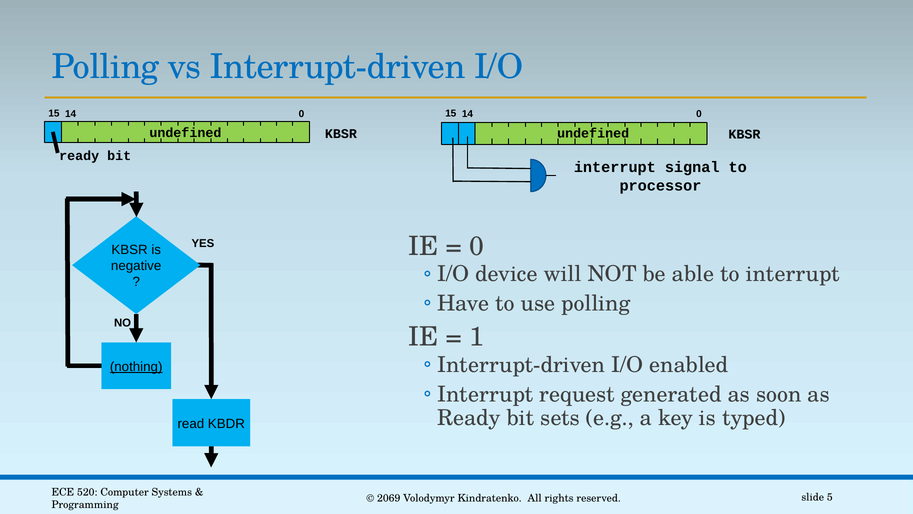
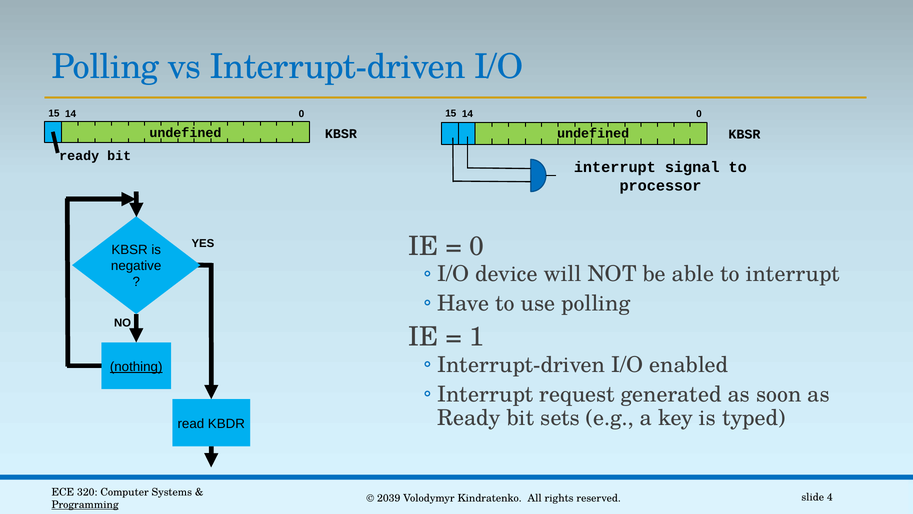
520: 520 -> 320
2069: 2069 -> 2039
5: 5 -> 4
Programming underline: none -> present
